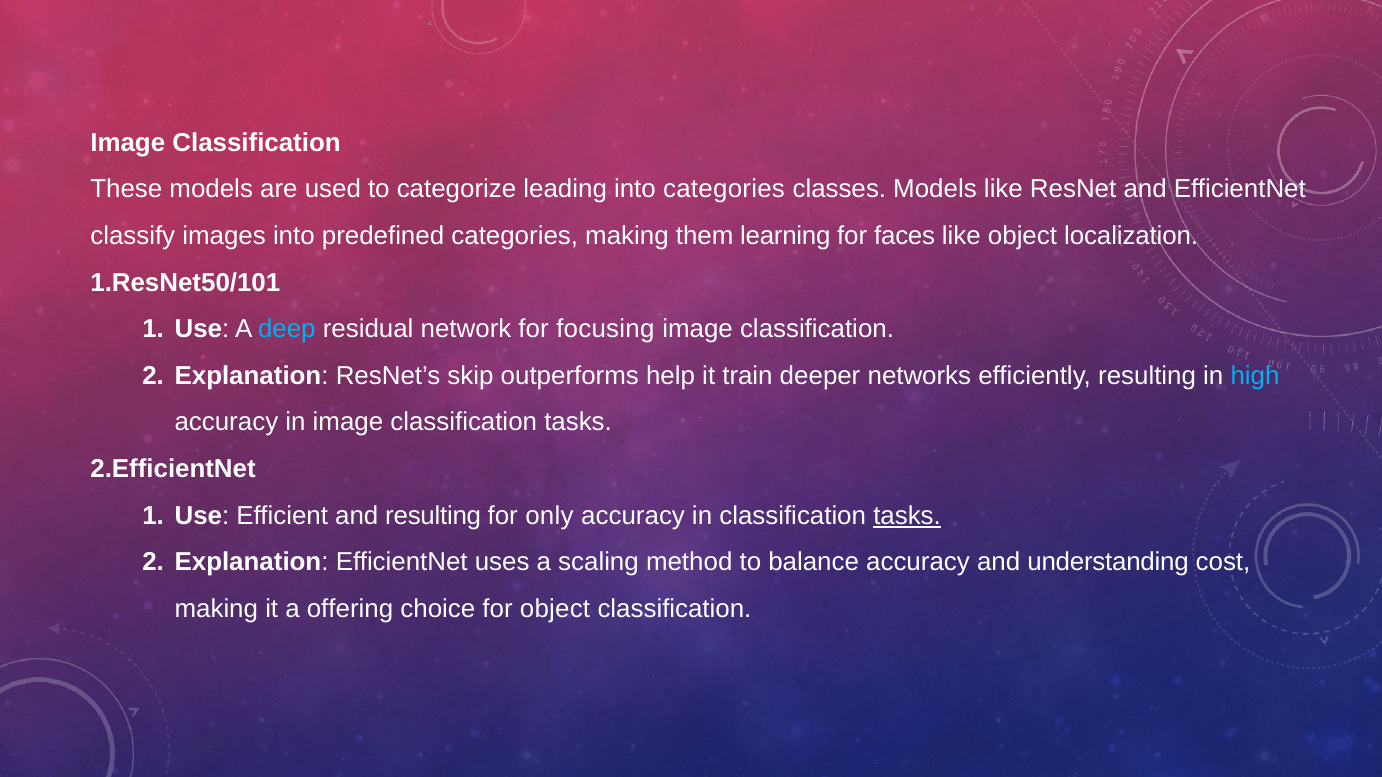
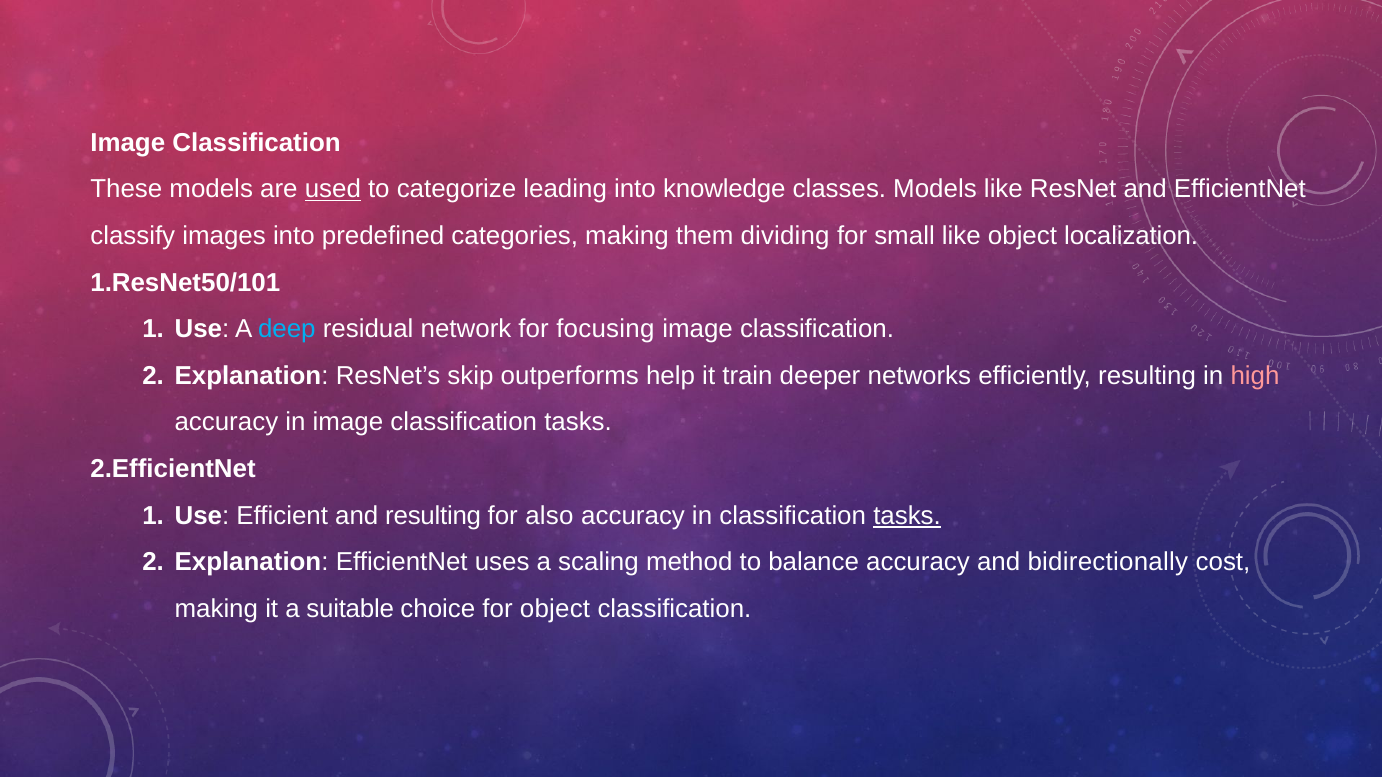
used underline: none -> present
into categories: categories -> knowledge
learning: learning -> dividing
faces: faces -> small
high colour: light blue -> pink
only: only -> also
understanding: understanding -> bidirectionally
offering: offering -> suitable
